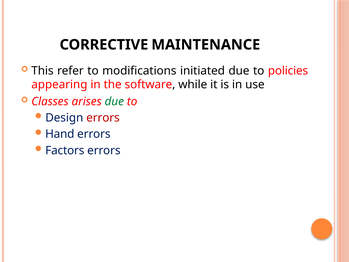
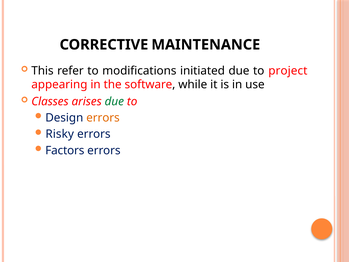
policies: policies -> project
errors at (103, 118) colour: red -> orange
Hand: Hand -> Risky
